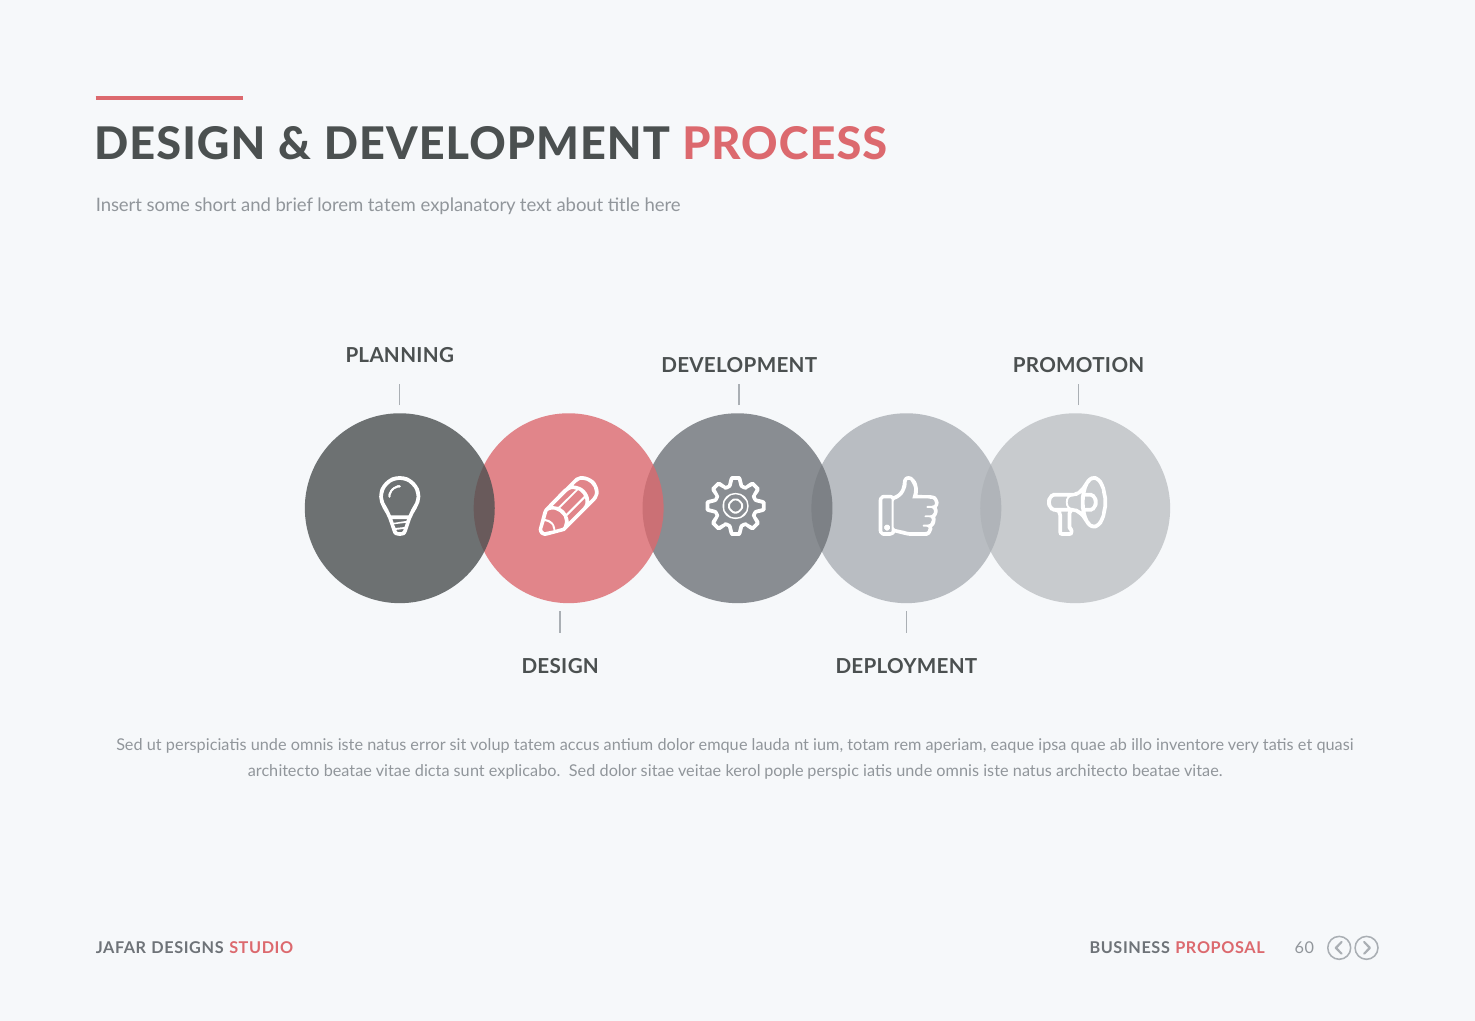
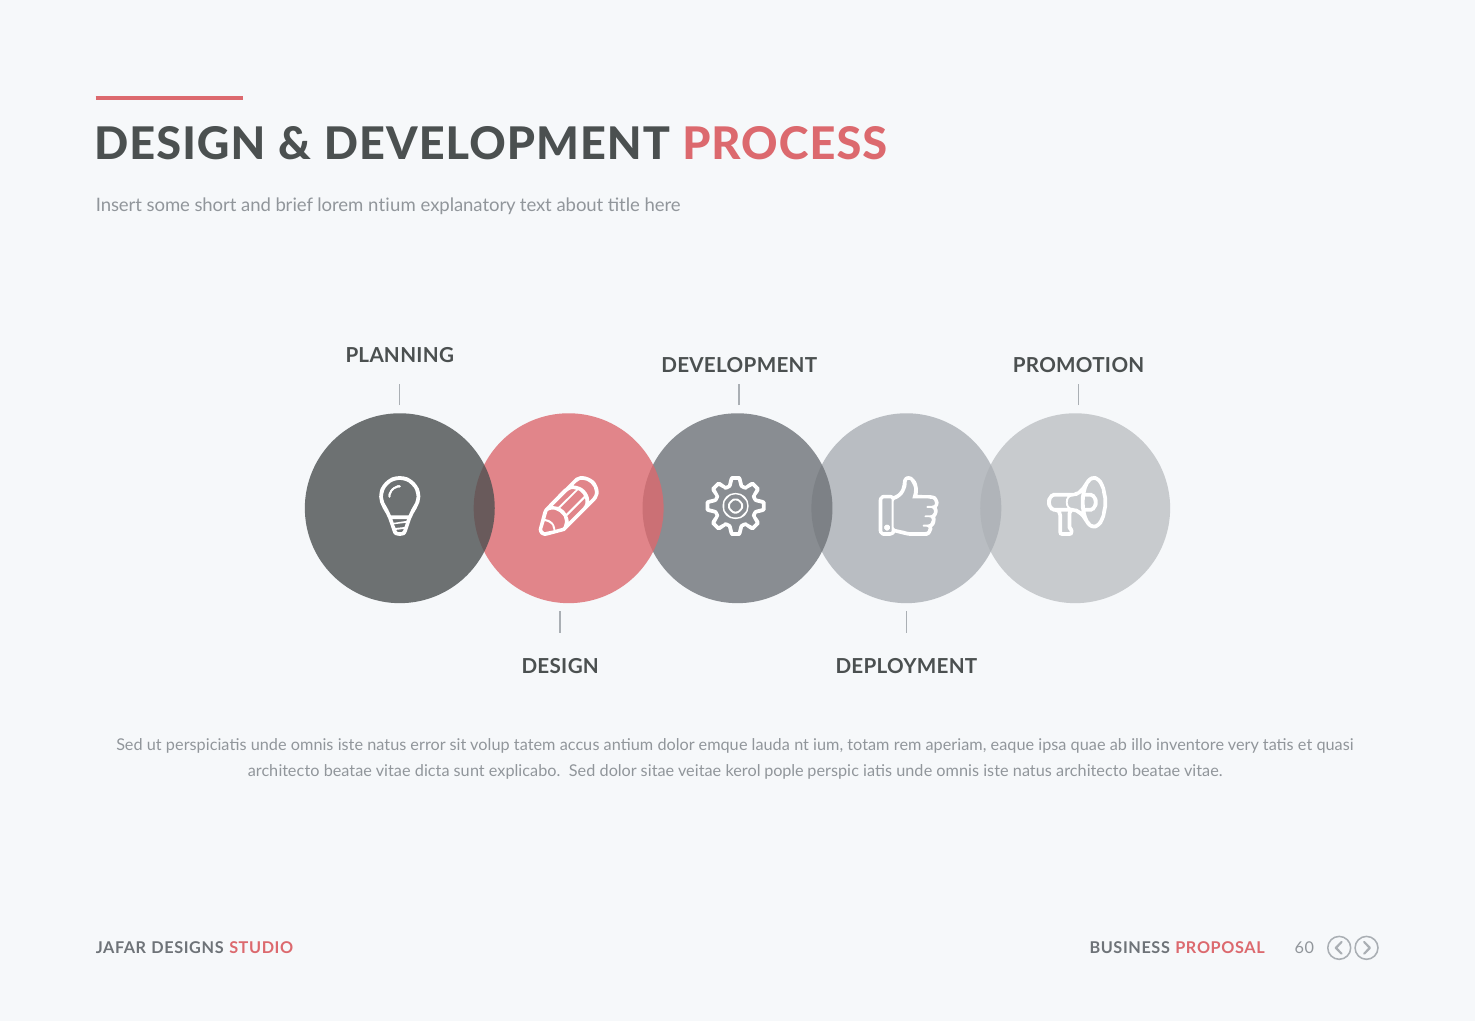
lorem tatem: tatem -> ntium
